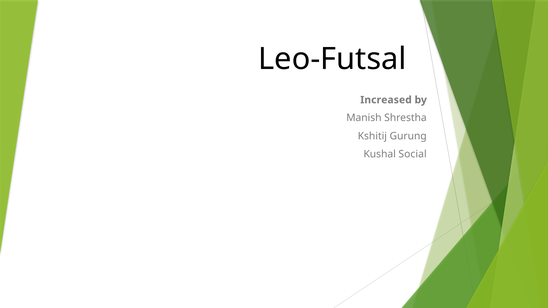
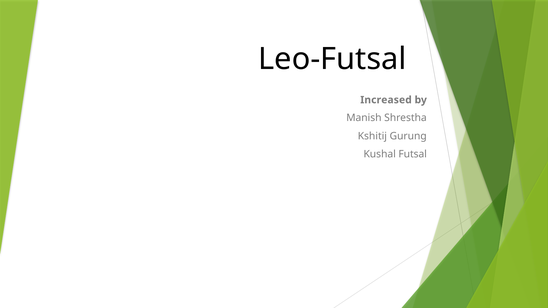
Social: Social -> Futsal
